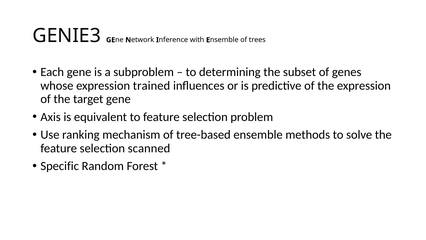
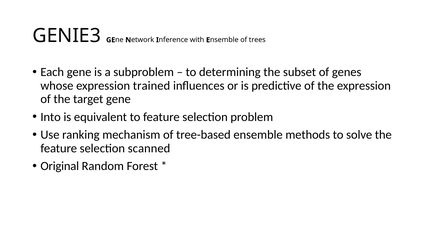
Axis: Axis -> Into
Specific: Specific -> Original
